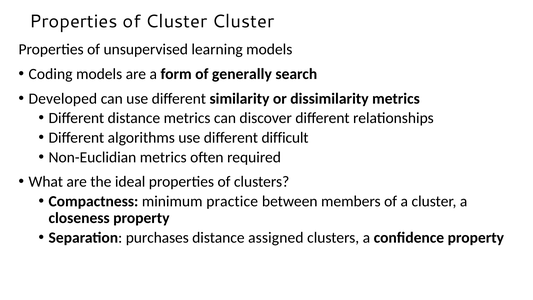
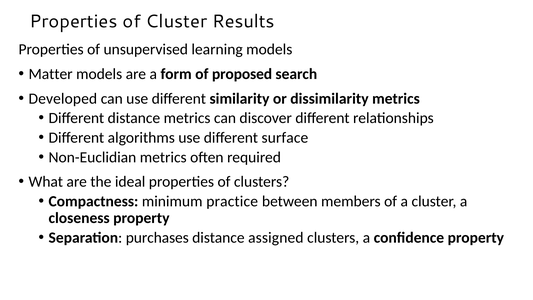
Cluster Cluster: Cluster -> Results
Coding: Coding -> Matter
generally: generally -> proposed
difficult: difficult -> surface
